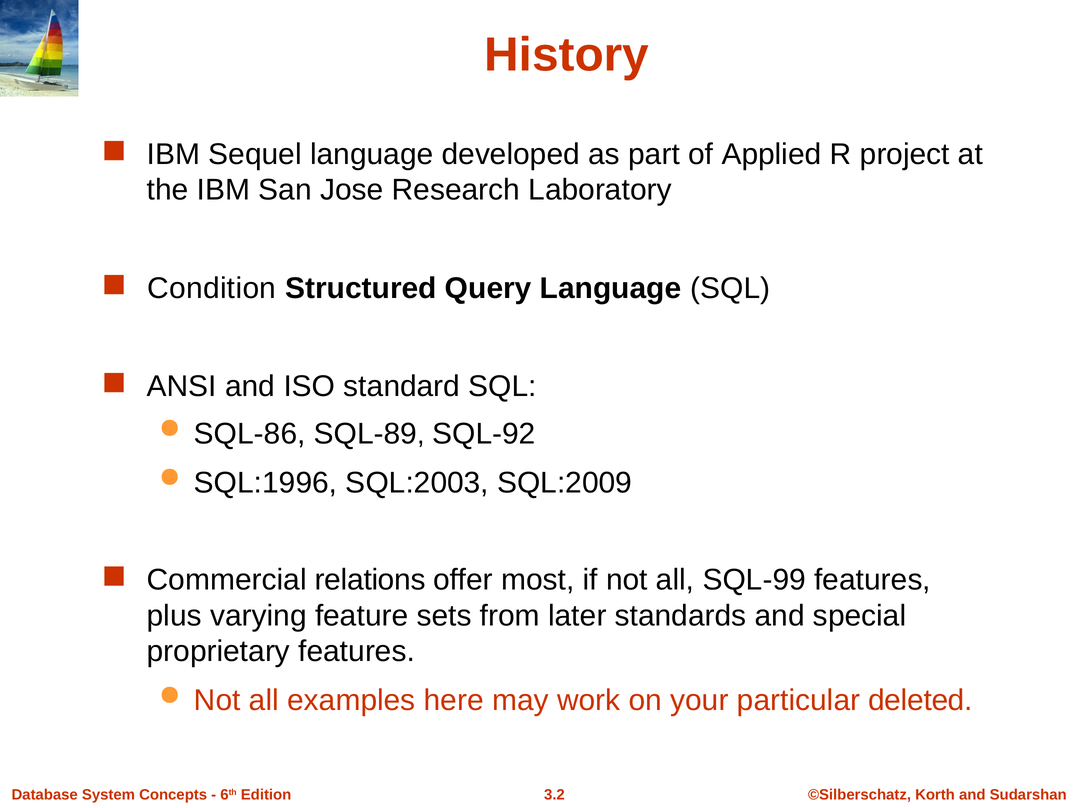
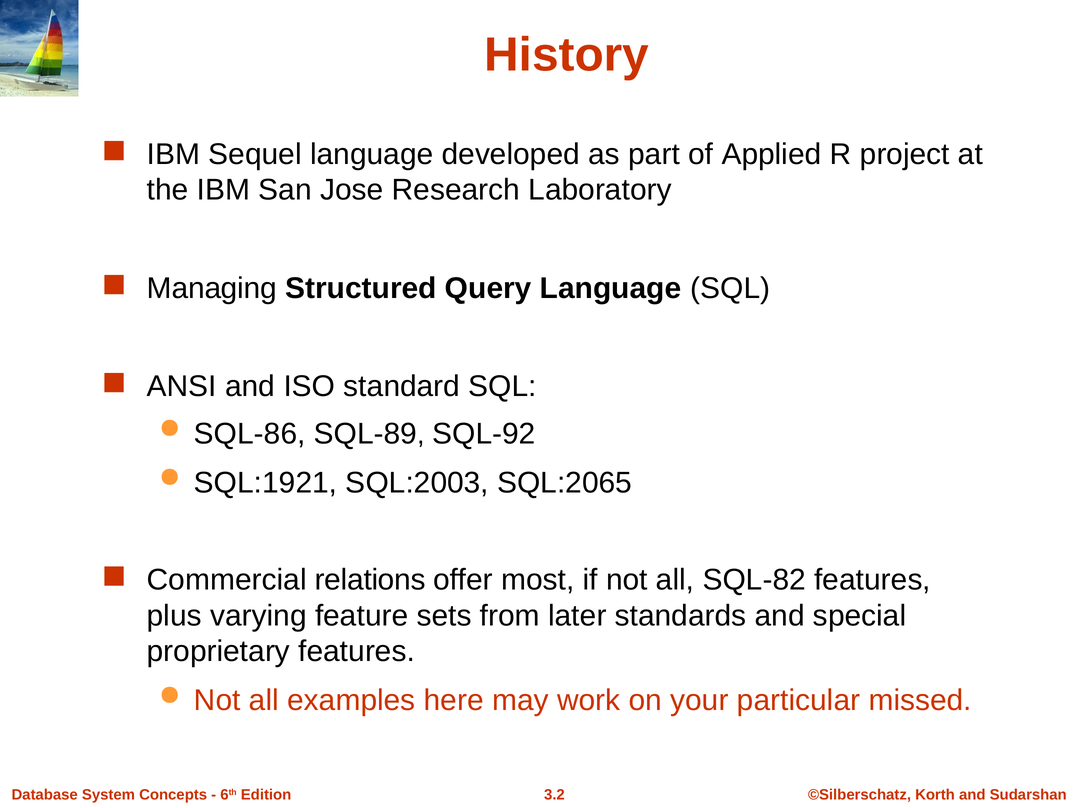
Condition: Condition -> Managing
SQL:1996: SQL:1996 -> SQL:1921
SQL:2009: SQL:2009 -> SQL:2065
SQL-99: SQL-99 -> SQL-82
deleted: deleted -> missed
